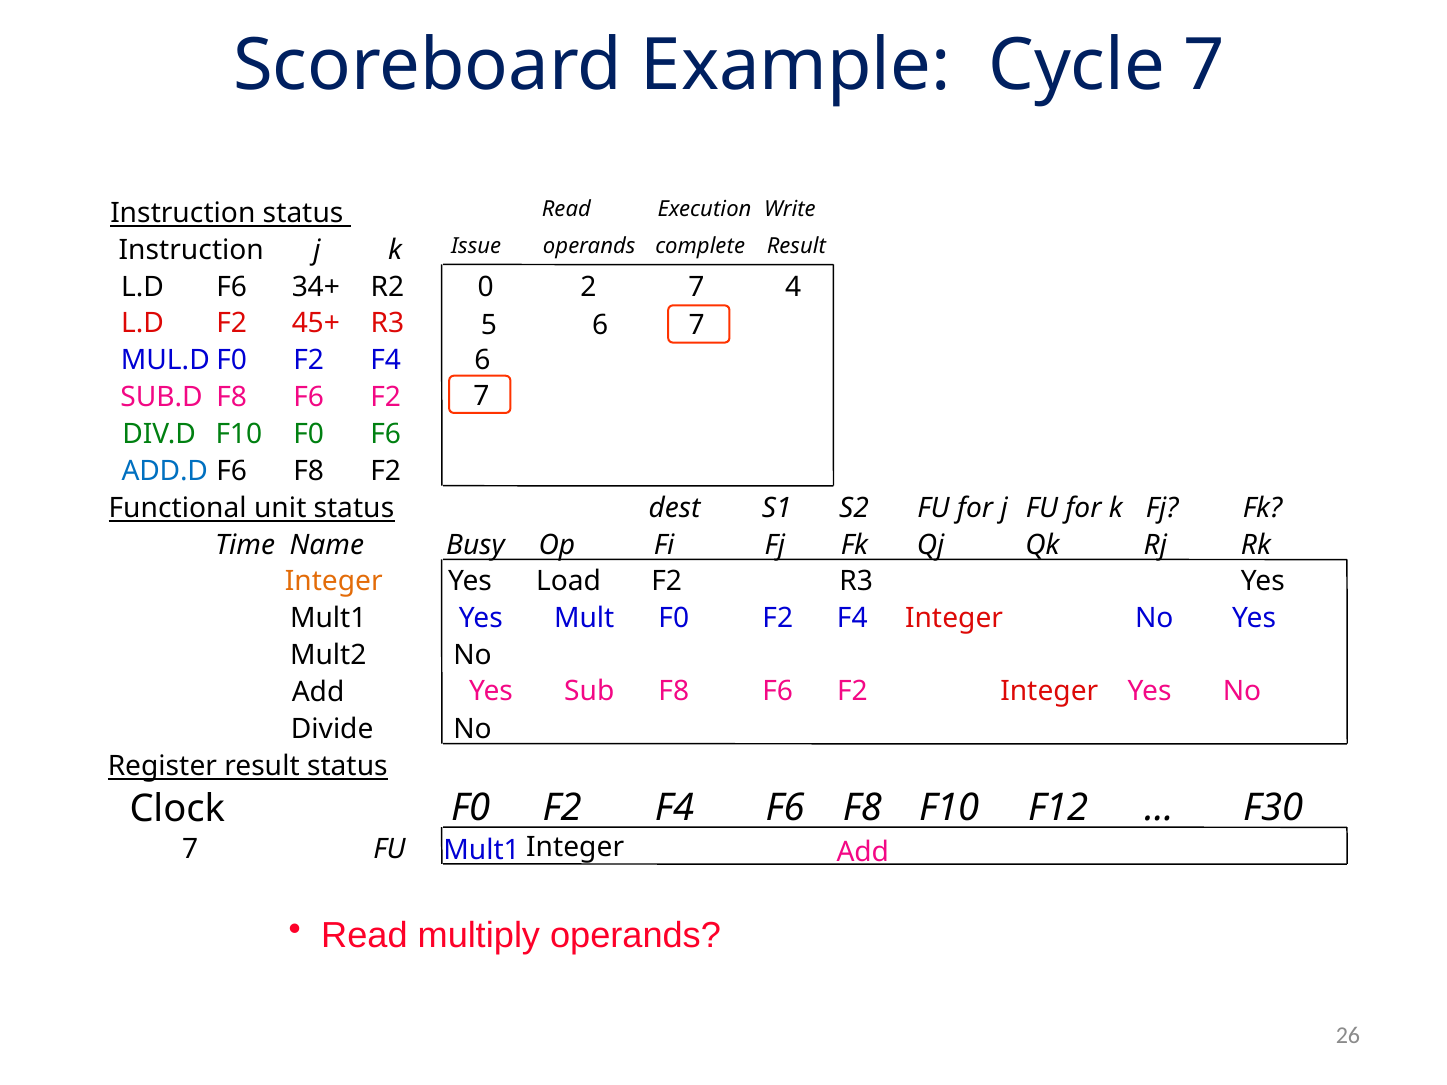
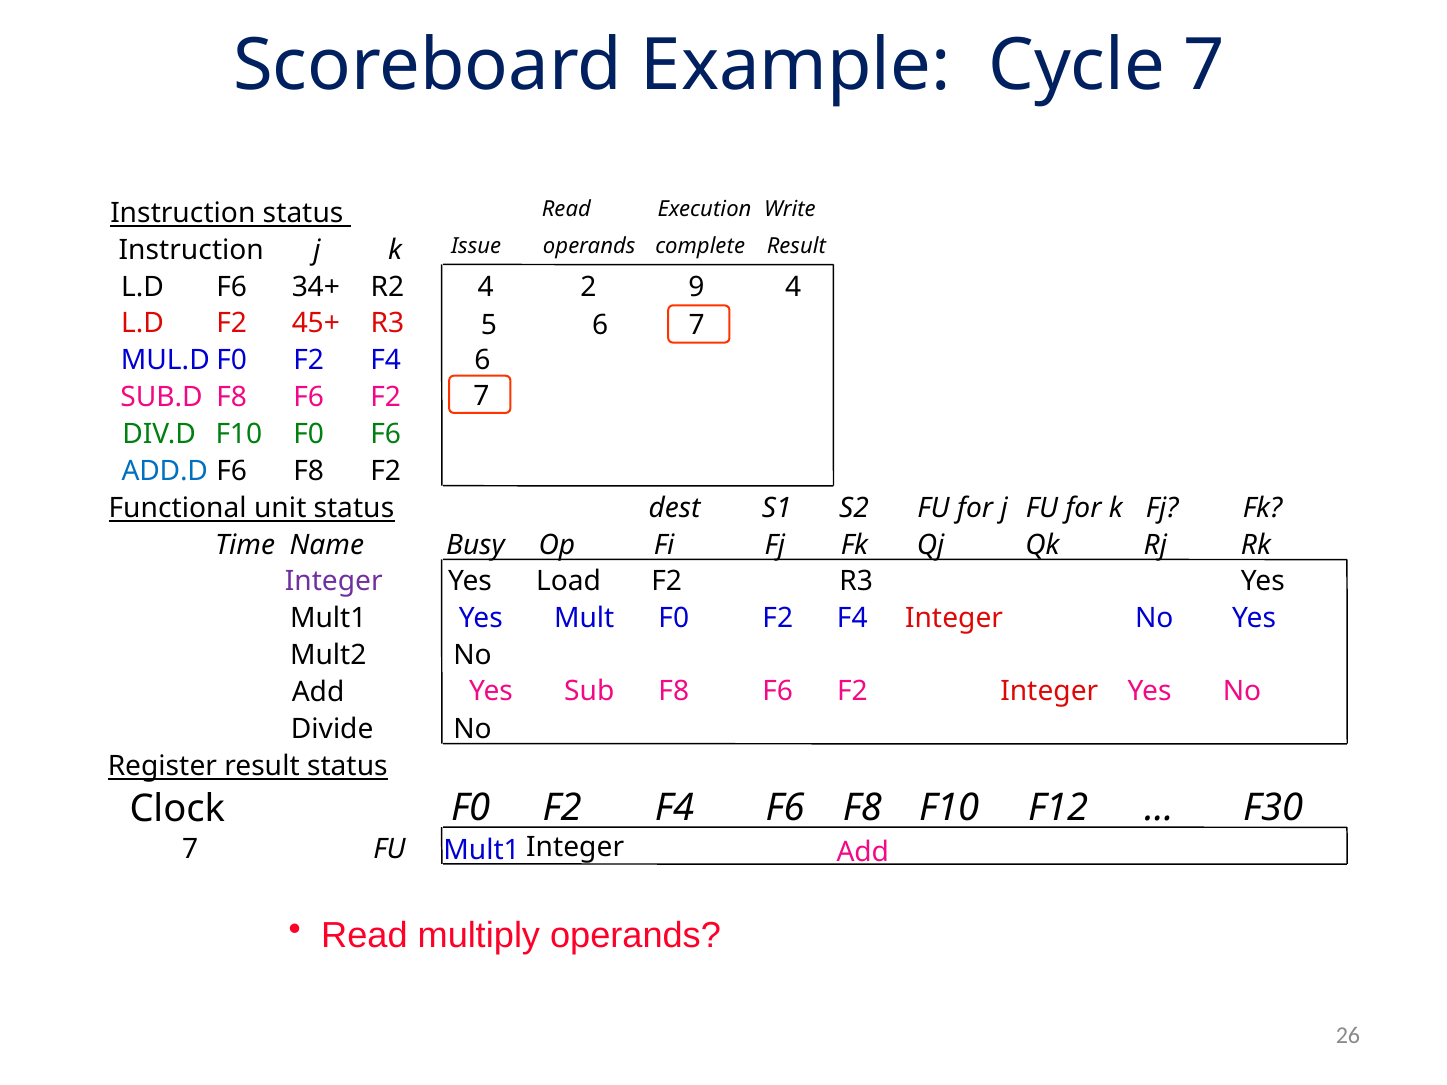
R2 0: 0 -> 4
2 7: 7 -> 9
Integer at (334, 582) colour: orange -> purple
